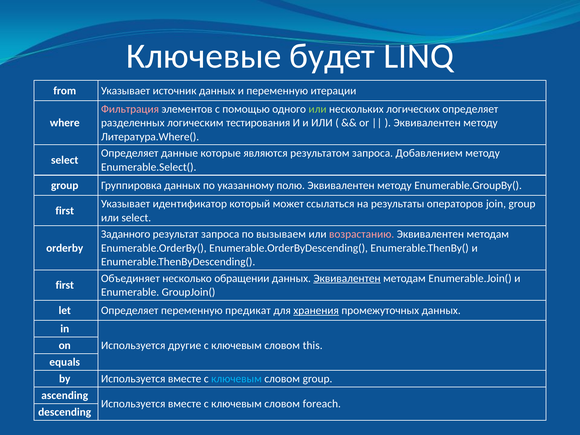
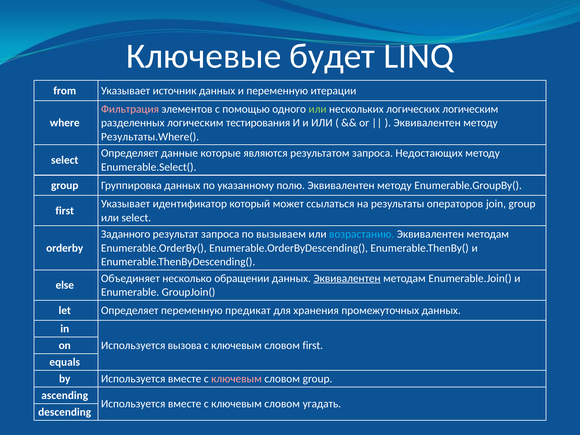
логических определяет: определяет -> логическим
Литература.Where(: Литература.Where( -> Результаты.Where(
Добавлением: Добавлением -> Недостающих
возрастанию colour: pink -> light blue
first at (65, 285): first -> else
хранения underline: present -> none
другие: другие -> вызова
словом this: this -> first
ключевым at (237, 379) colour: light blue -> pink
foreach: foreach -> угадать
